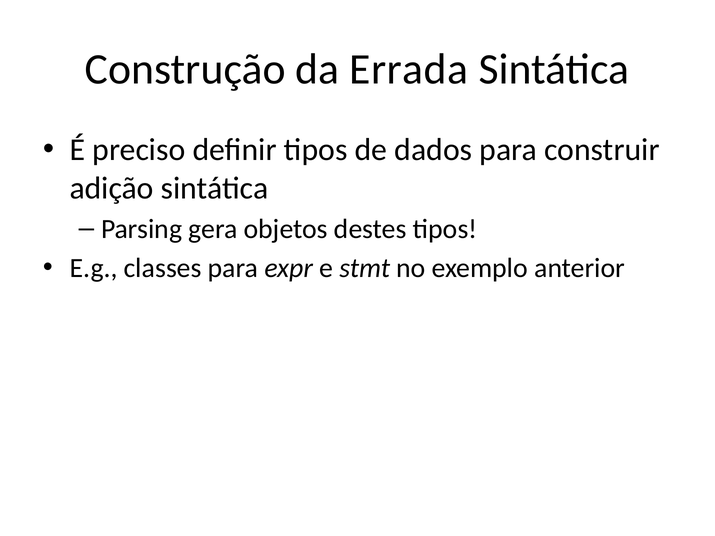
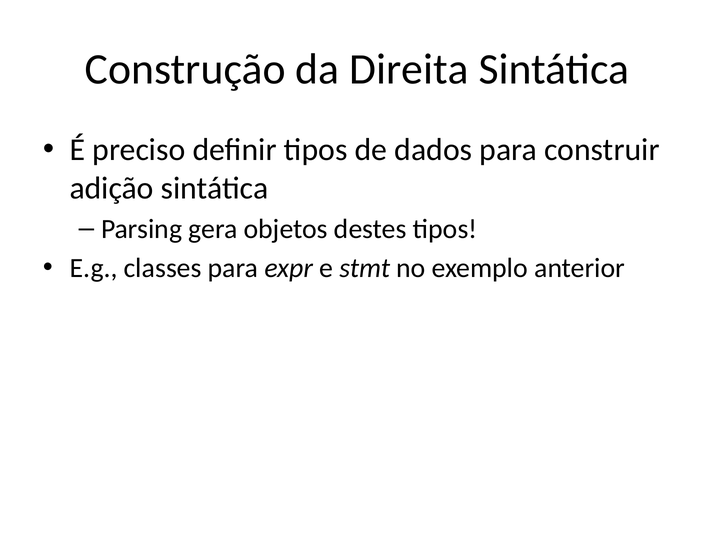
Errada: Errada -> Direita
